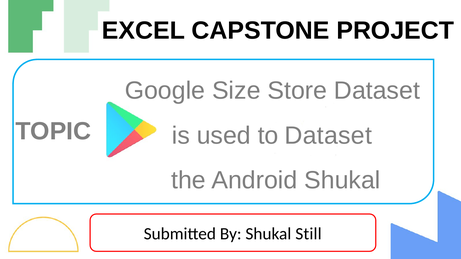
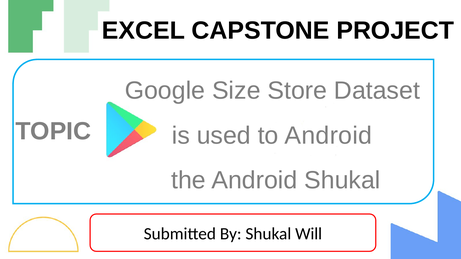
to Dataset: Dataset -> Android
Still: Still -> Will
